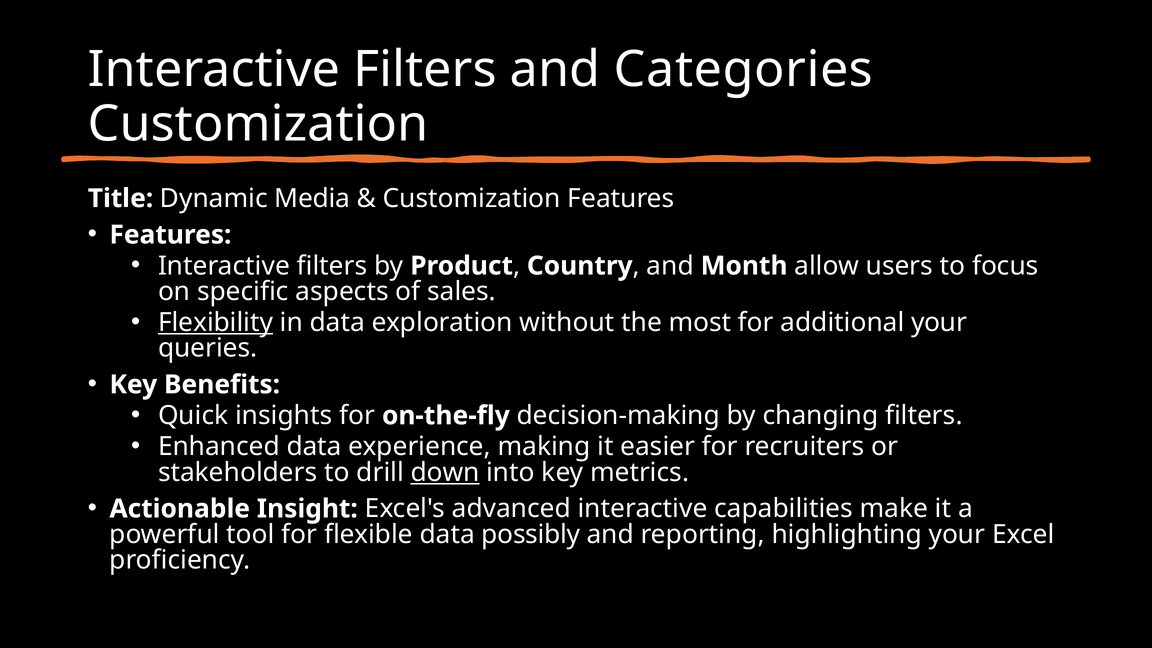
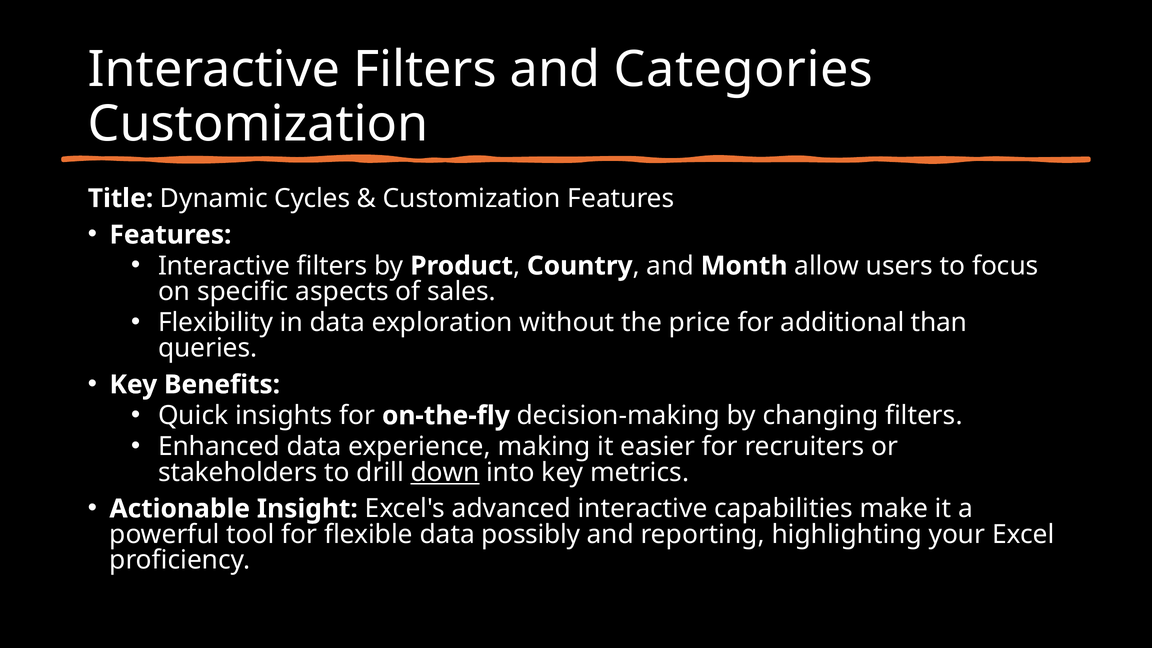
Media: Media -> Cycles
Flexibility underline: present -> none
most: most -> price
additional your: your -> than
